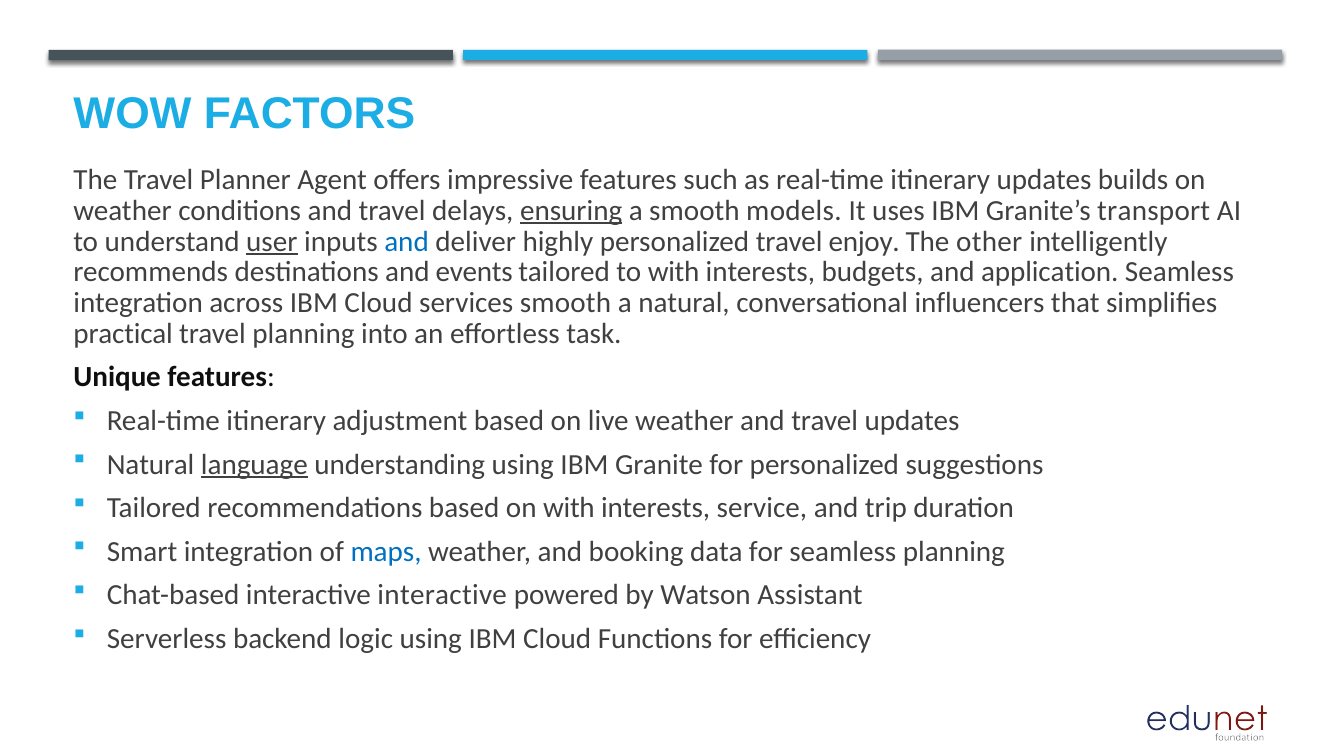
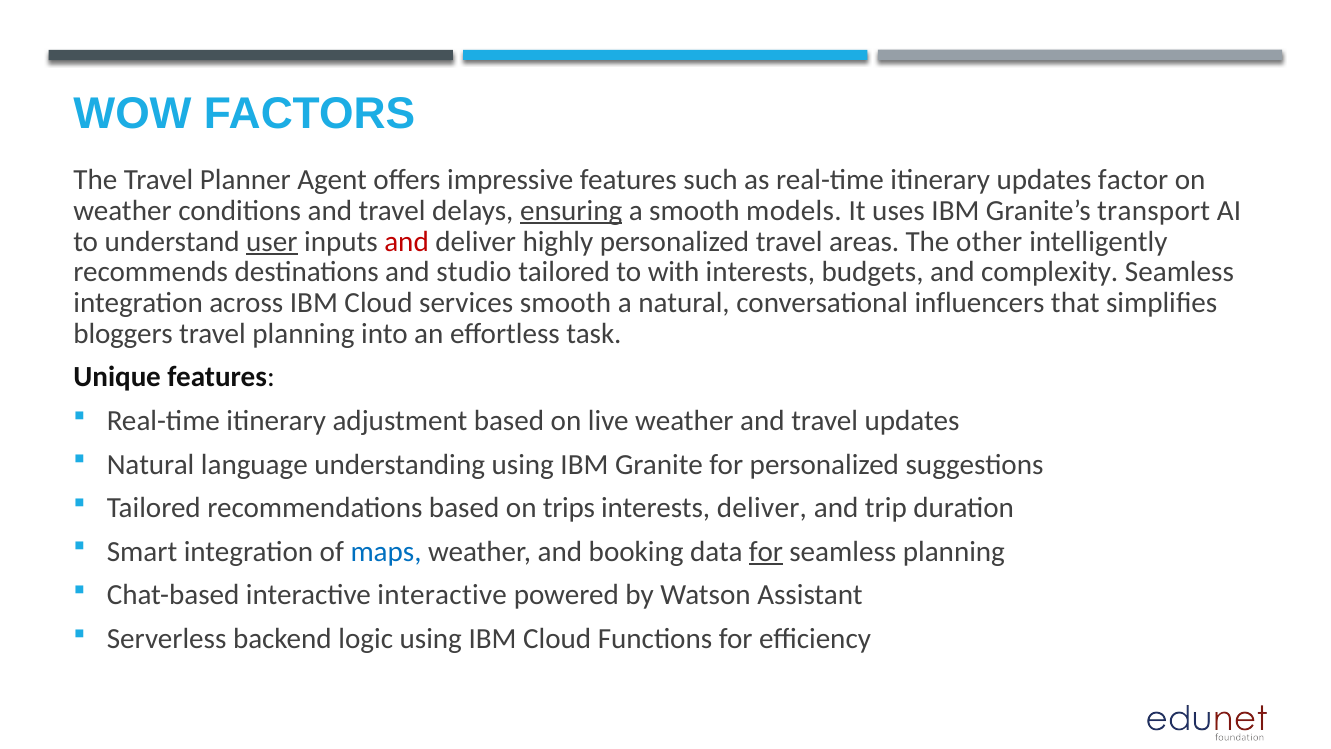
builds: builds -> factor
and at (407, 241) colour: blue -> red
enjoy: enjoy -> areas
events: events -> studio
application: application -> complexity
practical: practical -> bloggers
language underline: present -> none
on with: with -> trips
interests service: service -> deliver
for at (766, 551) underline: none -> present
